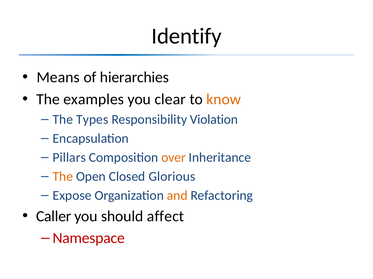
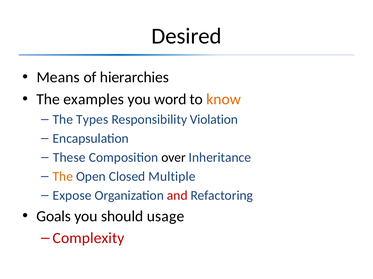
Identify: Identify -> Desired
clear: clear -> word
Pillars: Pillars -> These
over colour: orange -> black
Glorious: Glorious -> Multiple
and colour: orange -> red
Caller: Caller -> Goals
affect: affect -> usage
Namespace: Namespace -> Complexity
